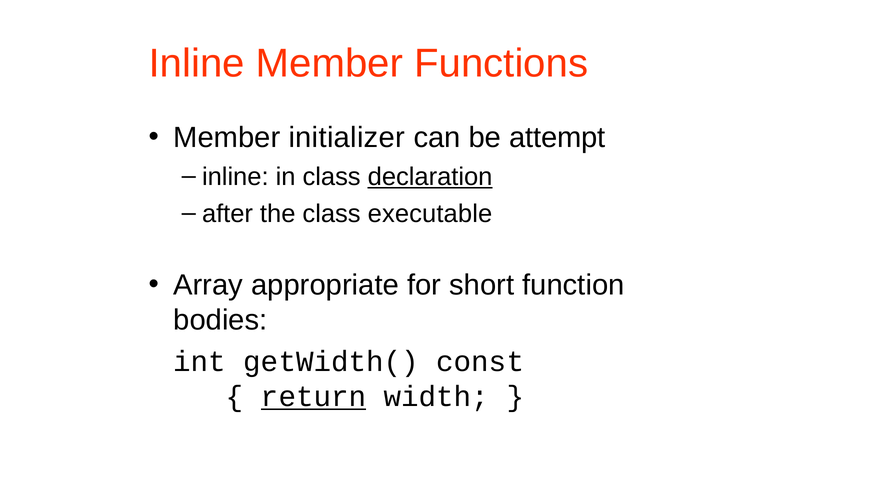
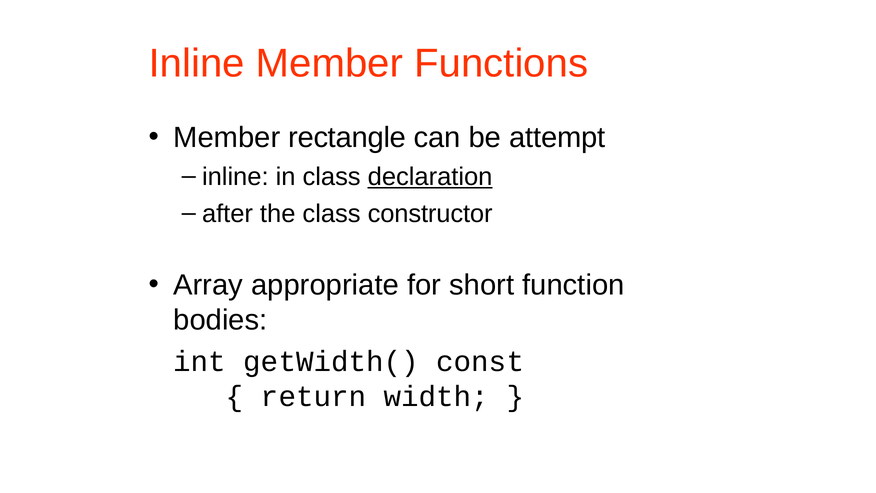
initializer: initializer -> rectangle
executable: executable -> constructor
return underline: present -> none
